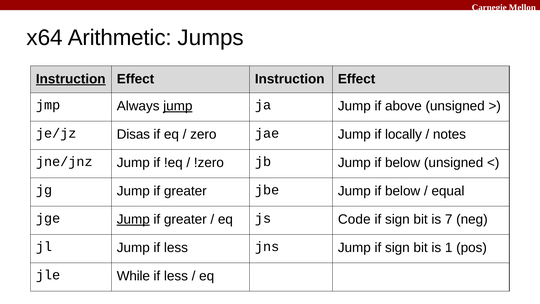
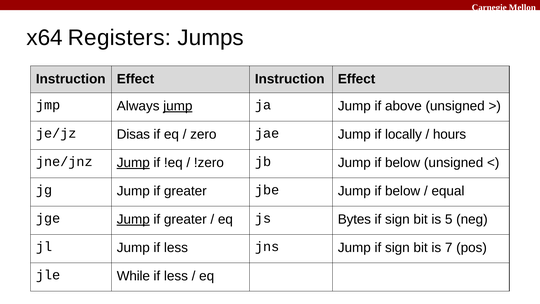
Arithmetic: Arithmetic -> Registers
Instruction at (71, 79) underline: present -> none
notes: notes -> hours
Jump at (133, 163) underline: none -> present
Code: Code -> Bytes
7: 7 -> 5
1: 1 -> 7
